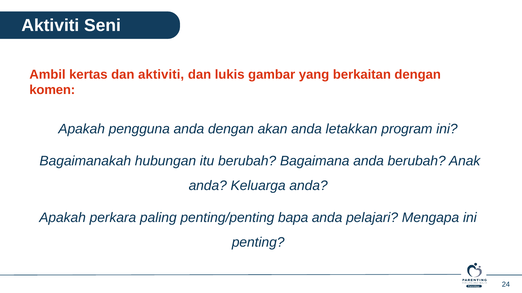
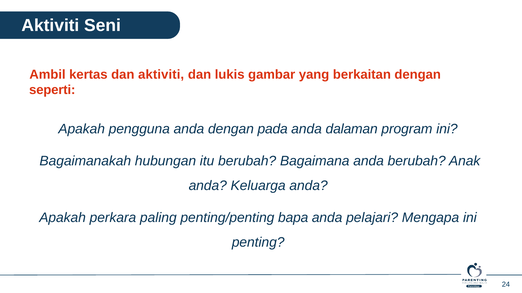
komen: komen -> seperti
akan: akan -> pada
letakkan: letakkan -> dalaman
